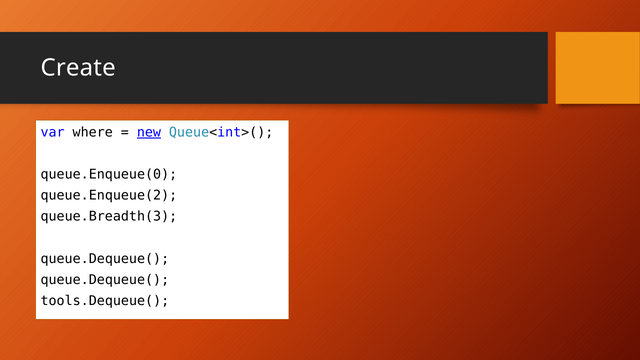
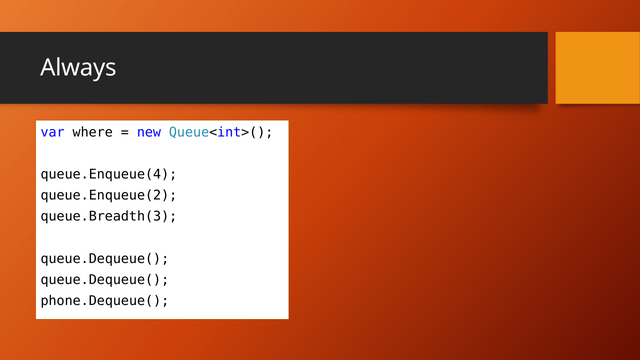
Create: Create -> Always
new underline: present -> none
queue.Enqueue(0: queue.Enqueue(0 -> queue.Enqueue(4
tools.Dequeue(: tools.Dequeue( -> phone.Dequeue(
